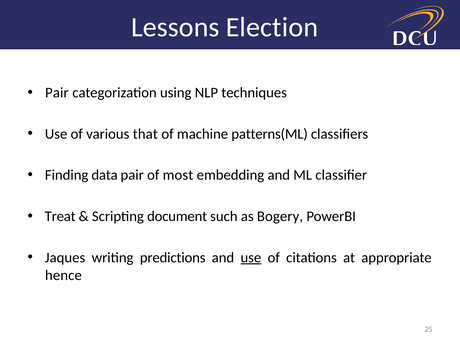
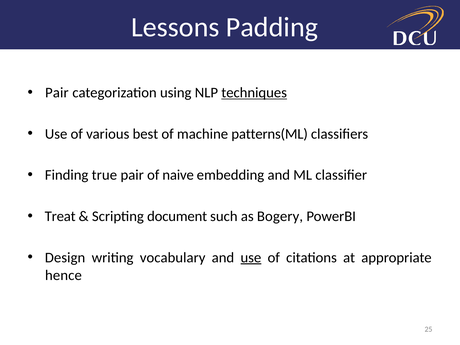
Election: Election -> Padding
techniques underline: none -> present
that: that -> best
data: data -> true
most: most -> naive
Jaques: Jaques -> Design
predictions: predictions -> vocabulary
